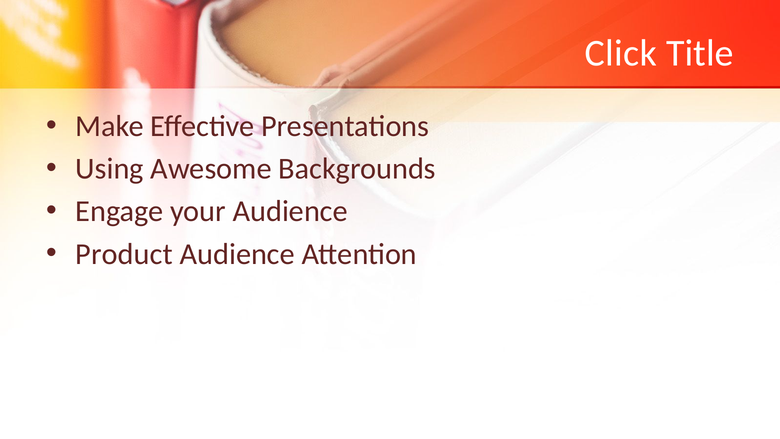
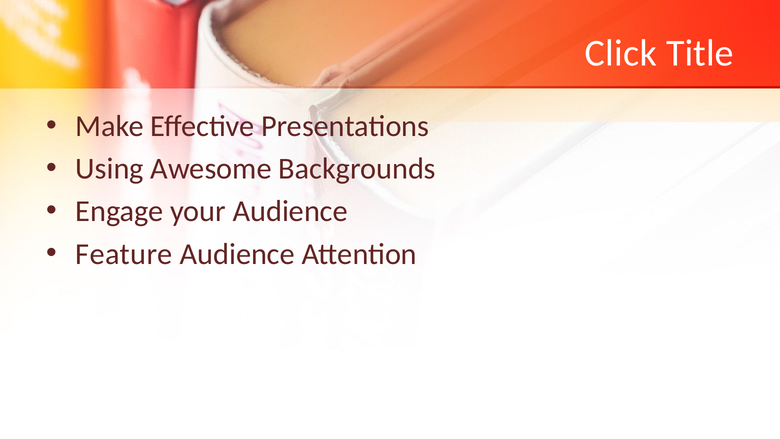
Product: Product -> Feature
